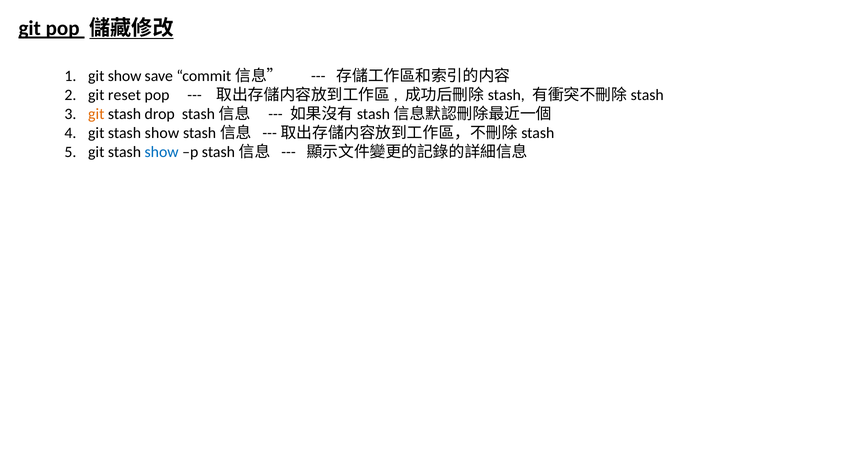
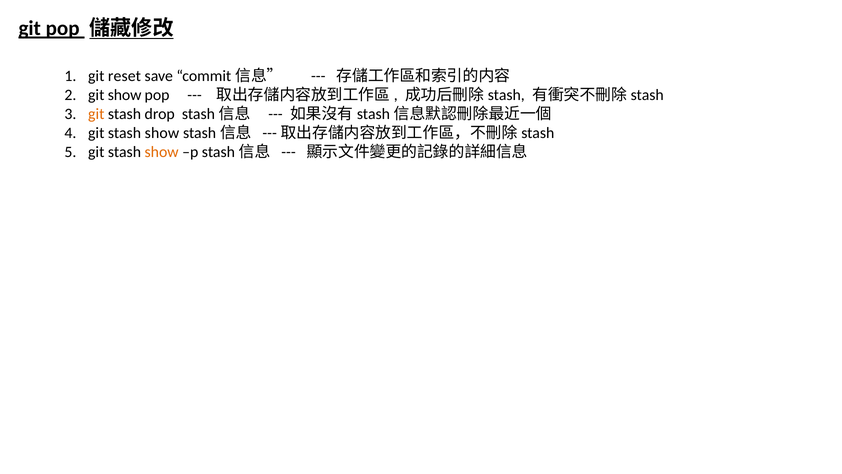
git show: show -> reset
git reset: reset -> show
show at (162, 152) colour: blue -> orange
